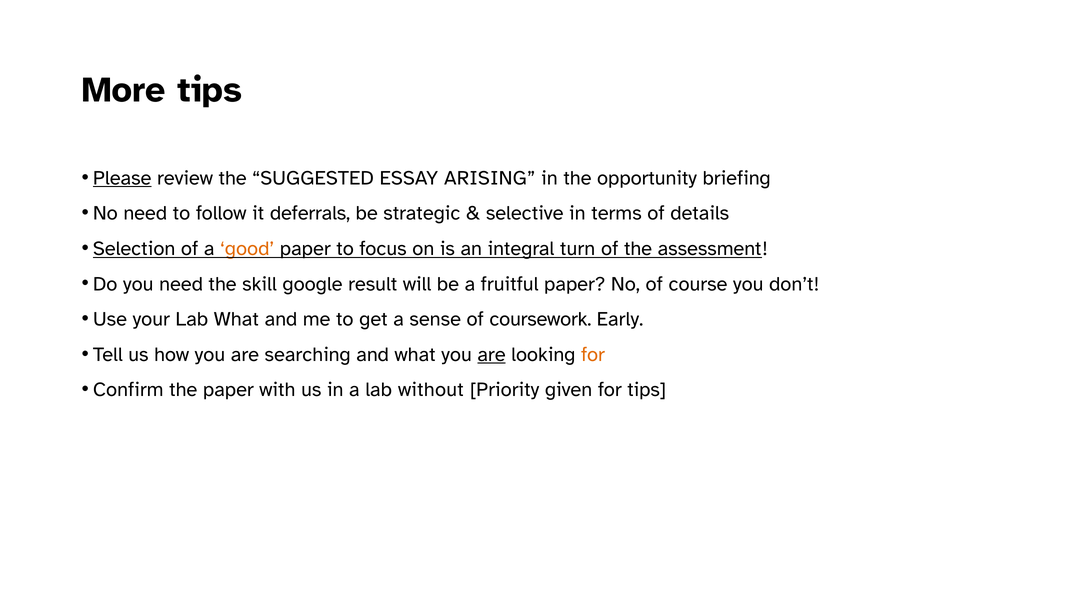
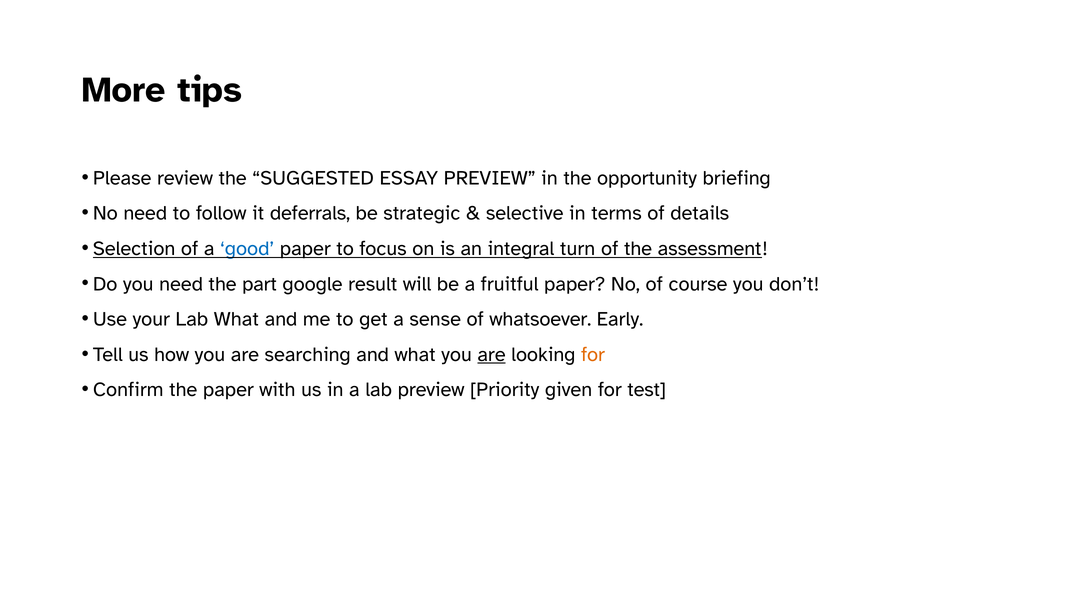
Please underline: present -> none
ESSAY ARISING: ARISING -> PREVIEW
good colour: orange -> blue
skill: skill -> part
coursework: coursework -> whatsoever
lab without: without -> preview
for tips: tips -> test
